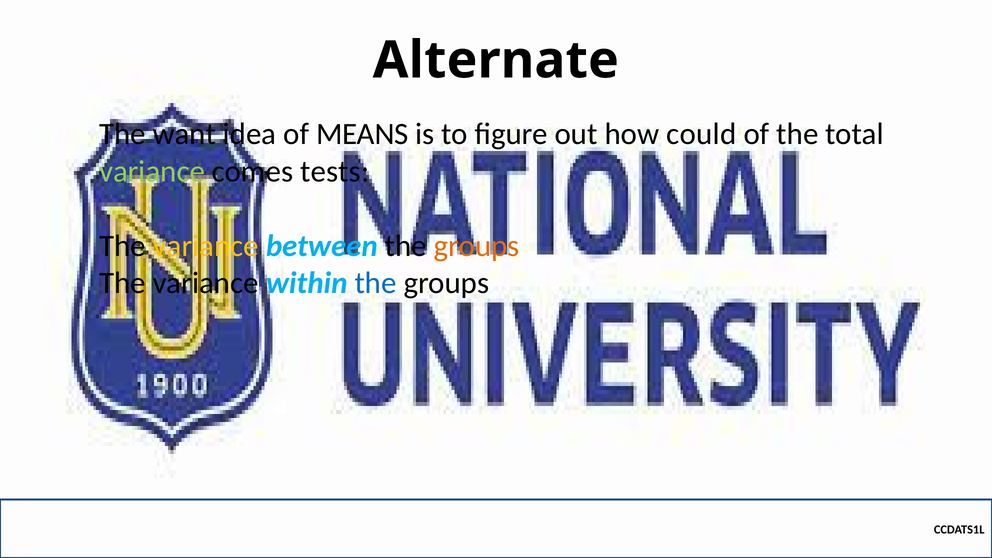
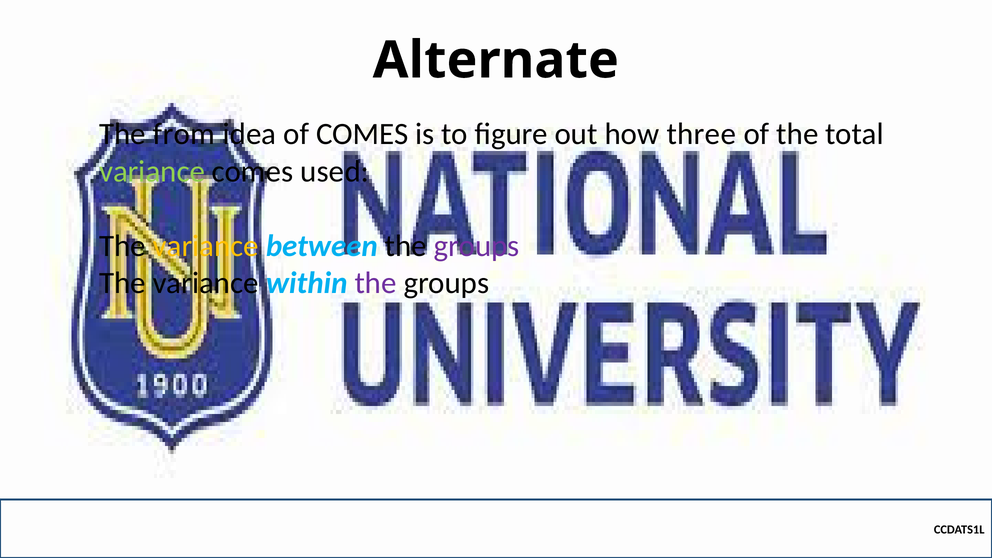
want: want -> from
of MEANS: MEANS -> COMES
could: could -> three
tests: tests -> used
groups at (477, 246) colour: orange -> purple
the at (376, 283) colour: blue -> purple
